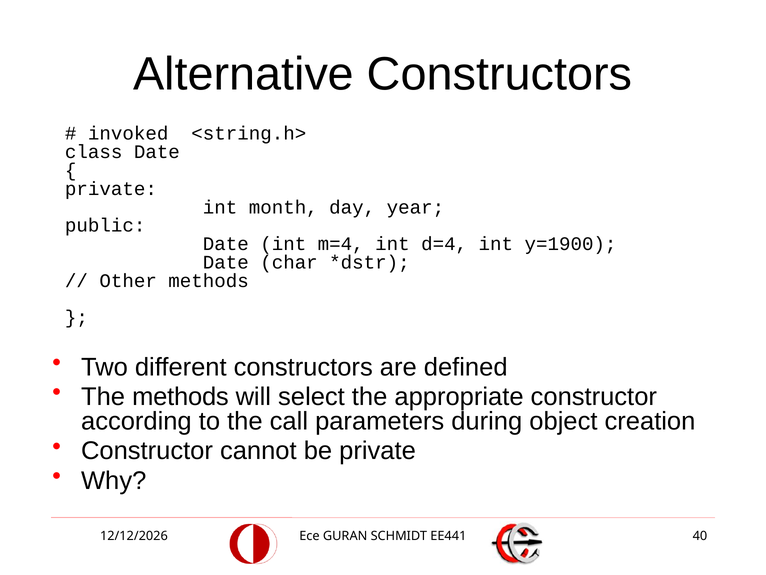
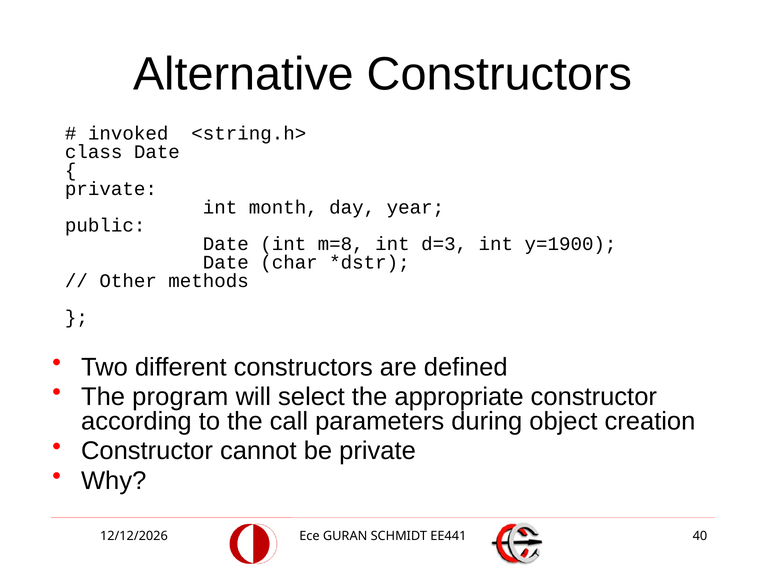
m=4: m=4 -> m=8
d=4: d=4 -> d=3
The methods: methods -> program
